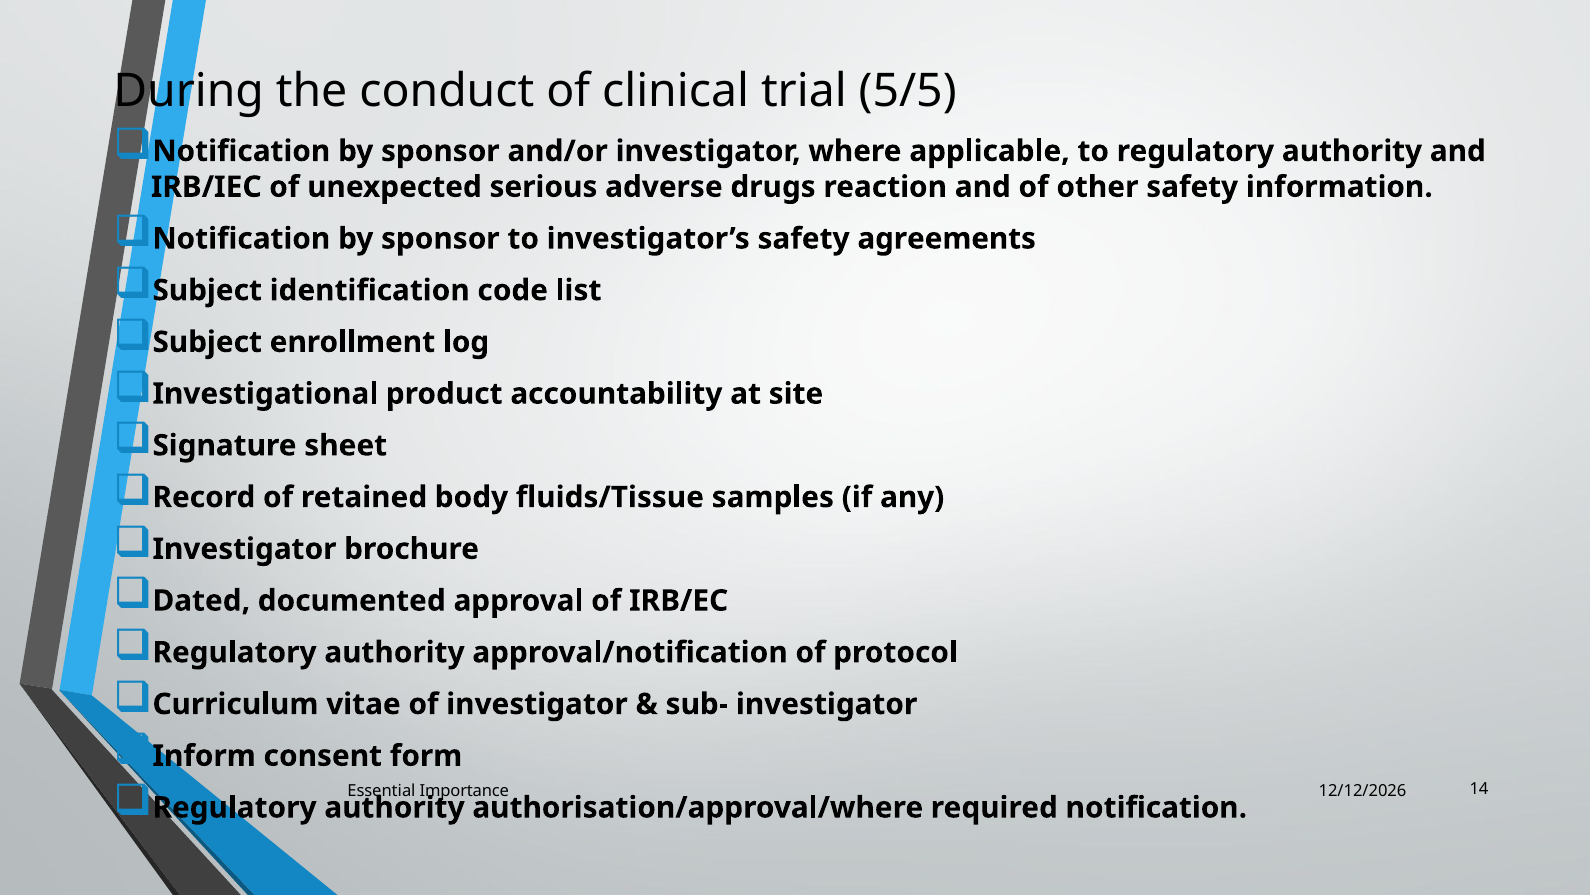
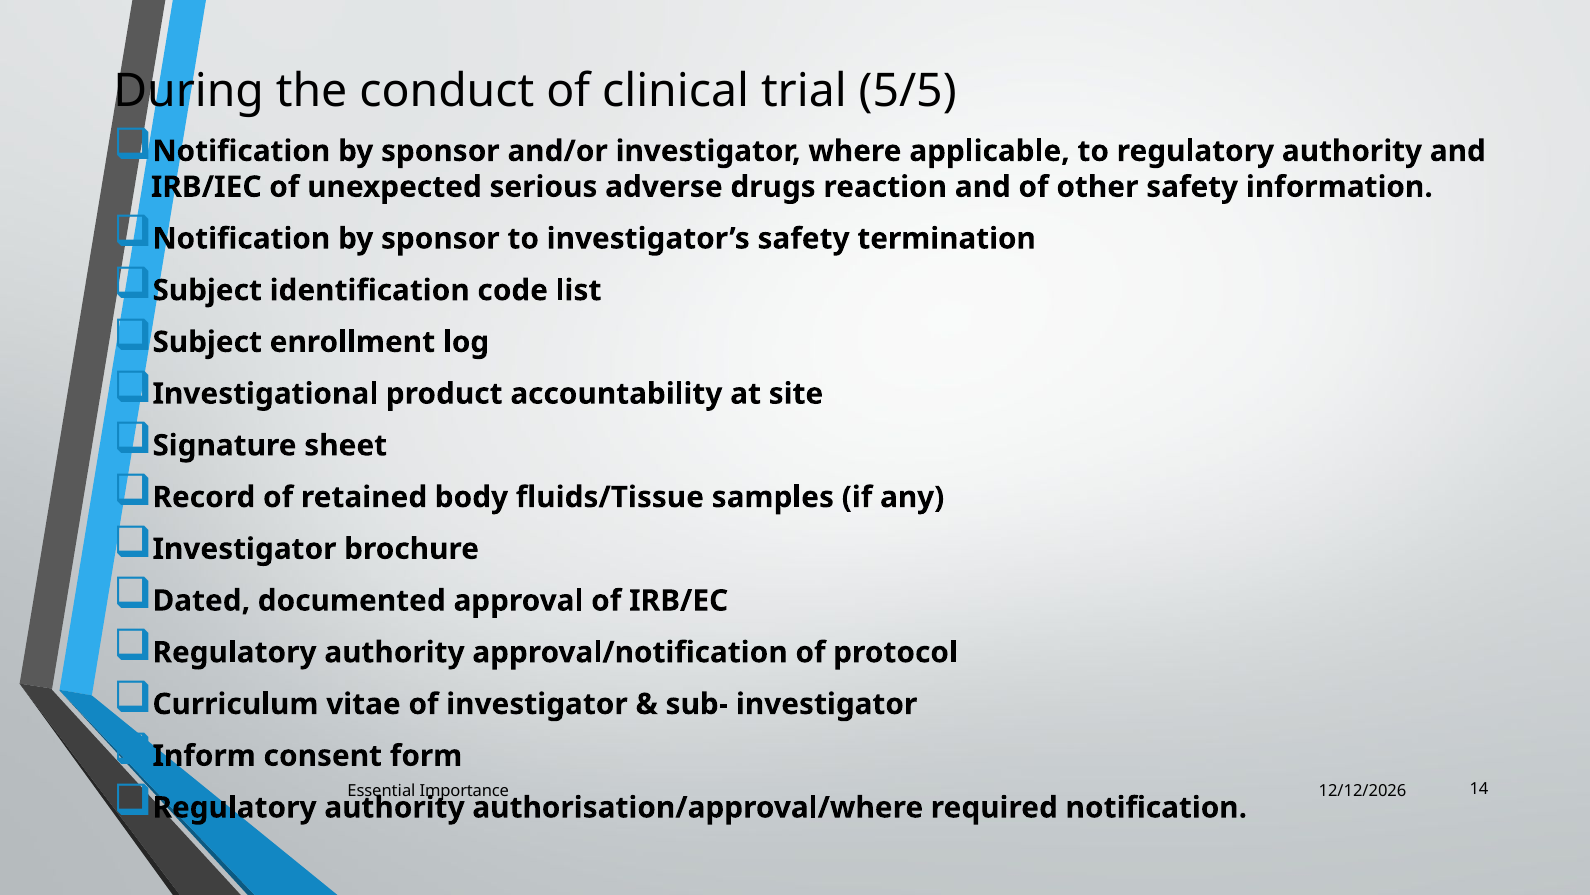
agreements: agreements -> termination
